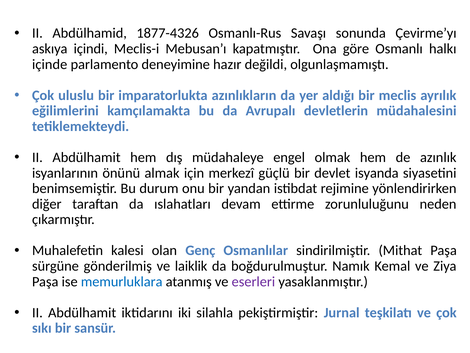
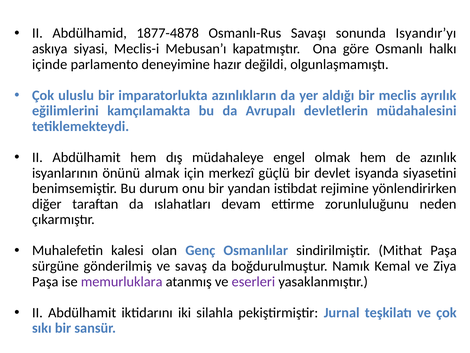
1877-4326: 1877-4326 -> 1877-4878
Çevirme’yı: Çevirme’yı -> Isyandır’yı
içindi: içindi -> siyasi
laiklik: laiklik -> savaş
memurluklara colour: blue -> purple
